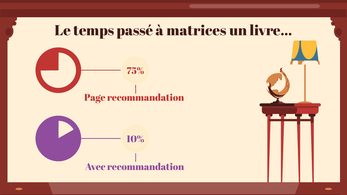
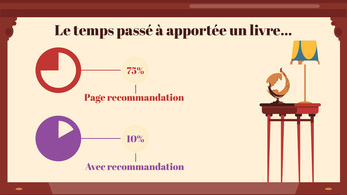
matrices: matrices -> apportée
